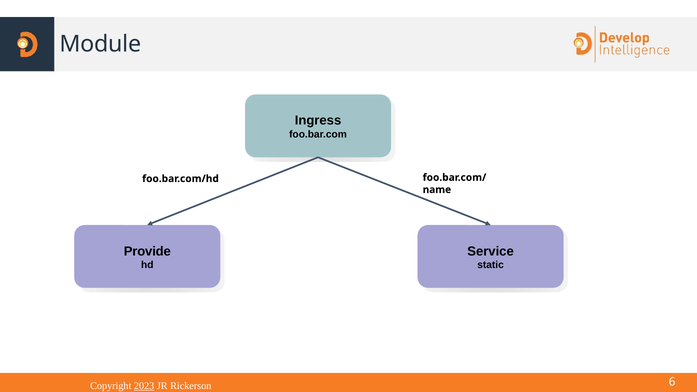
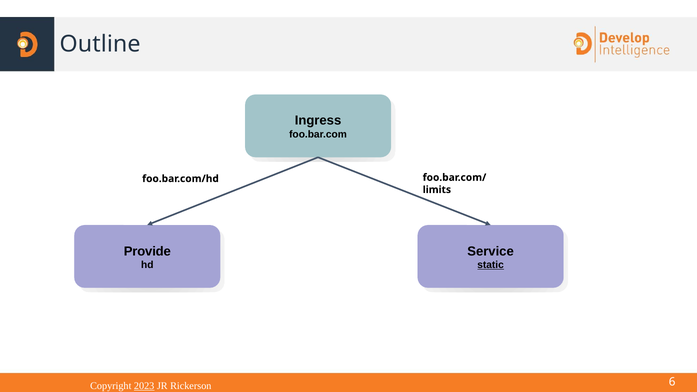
Module: Module -> Outline
name: name -> limits
static underline: none -> present
